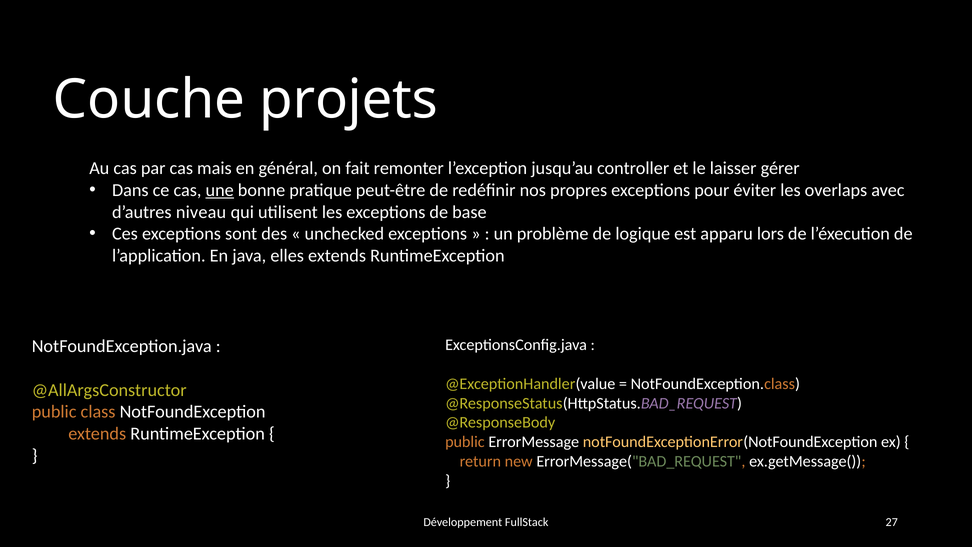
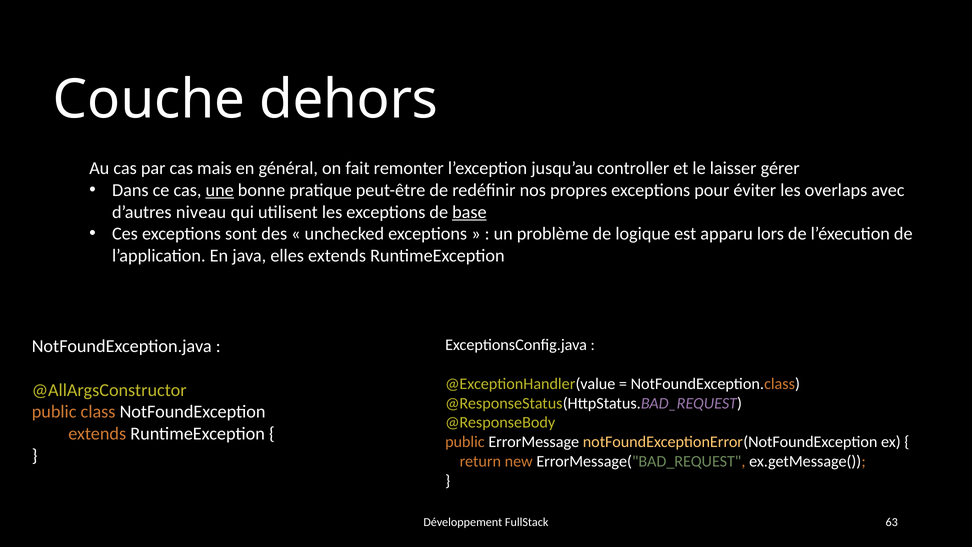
projets: projets -> dehors
base underline: none -> present
27: 27 -> 63
